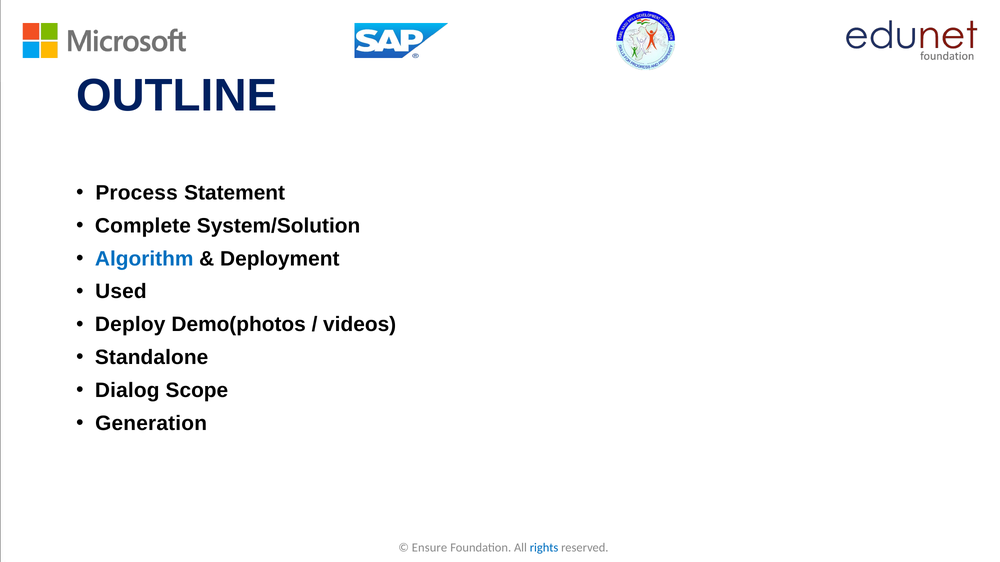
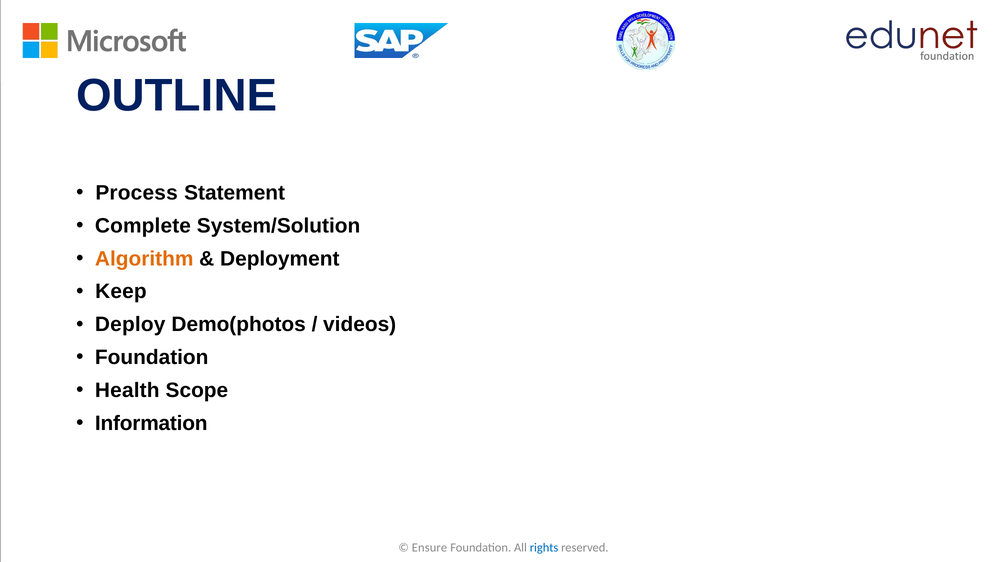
Algorithm colour: blue -> orange
Used: Used -> Keep
Standalone at (152, 358): Standalone -> Foundation
Dialog: Dialog -> Health
Generation: Generation -> Information
